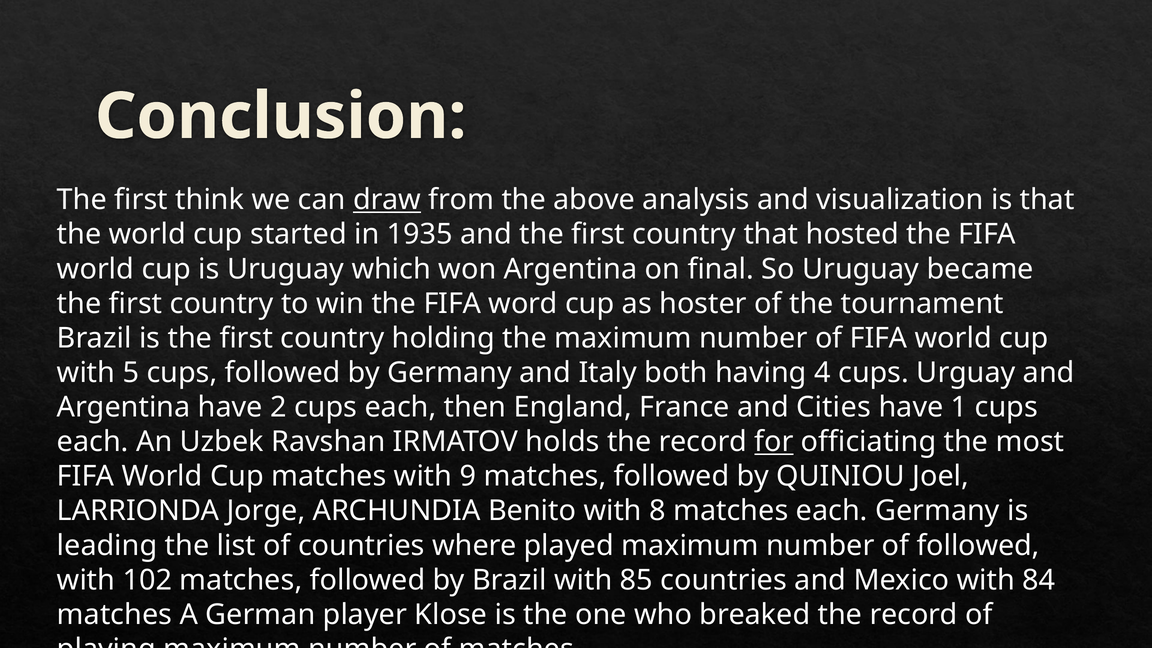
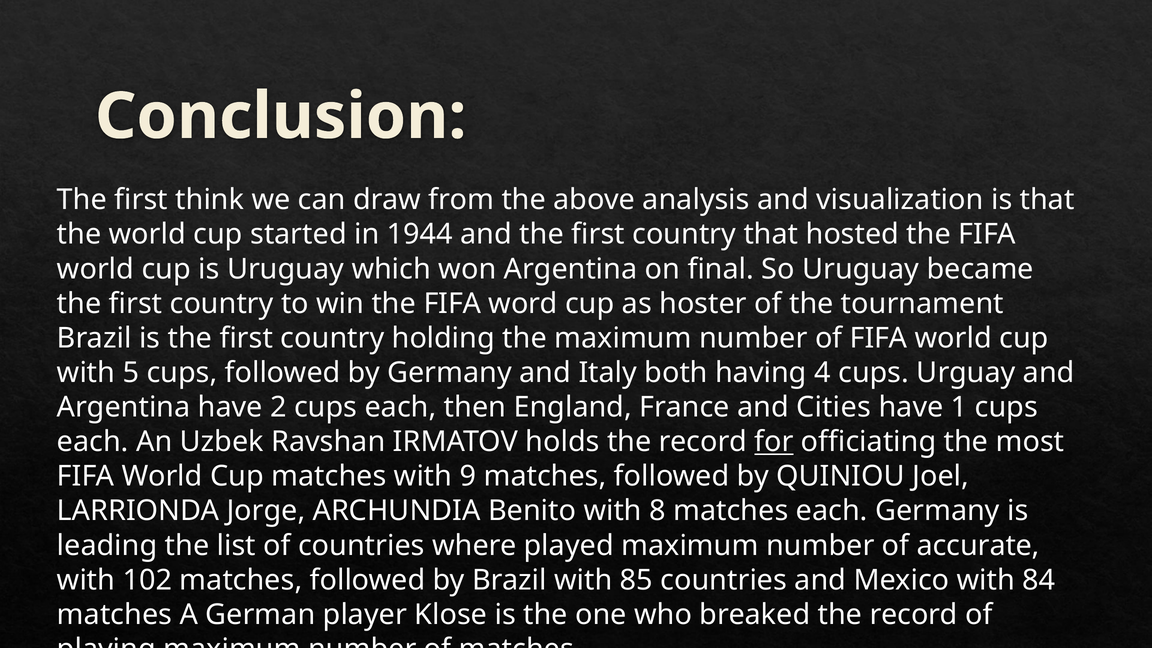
draw underline: present -> none
1935: 1935 -> 1944
of followed: followed -> accurate
